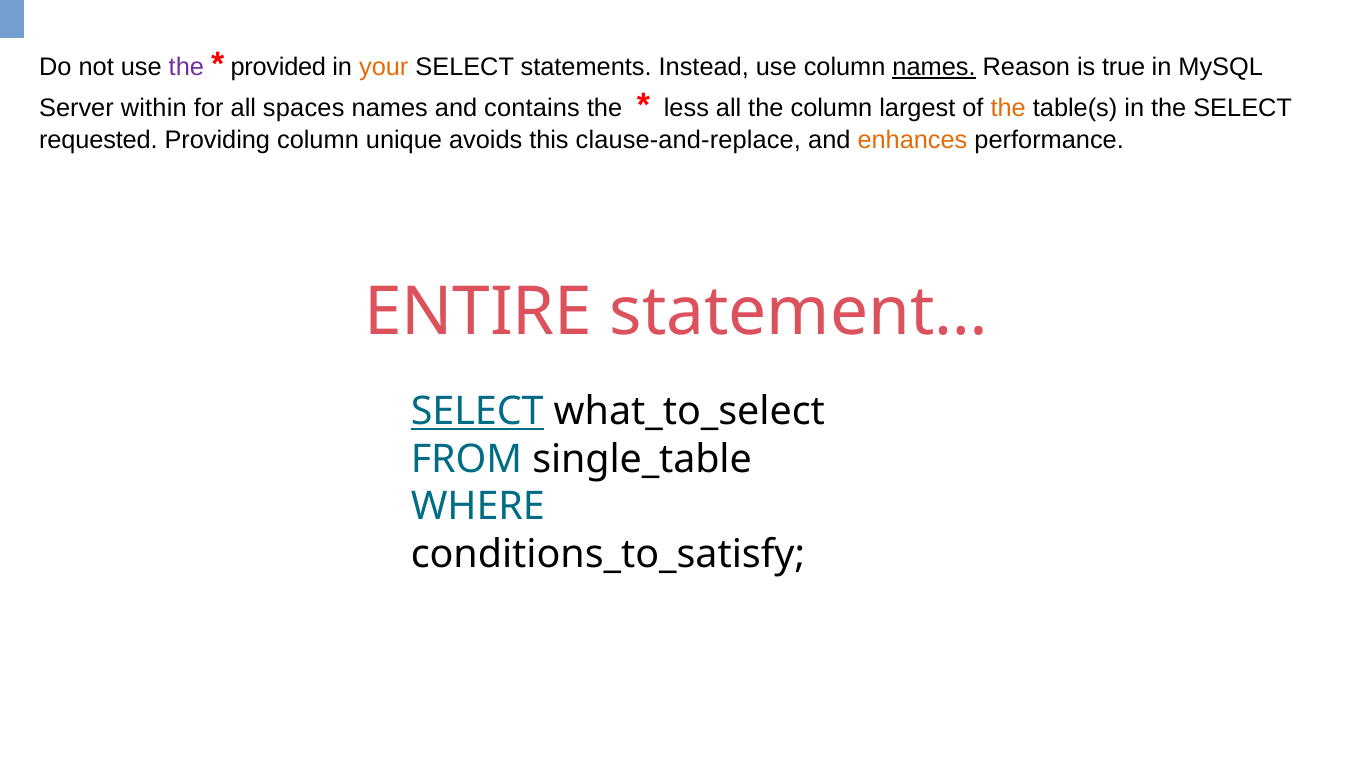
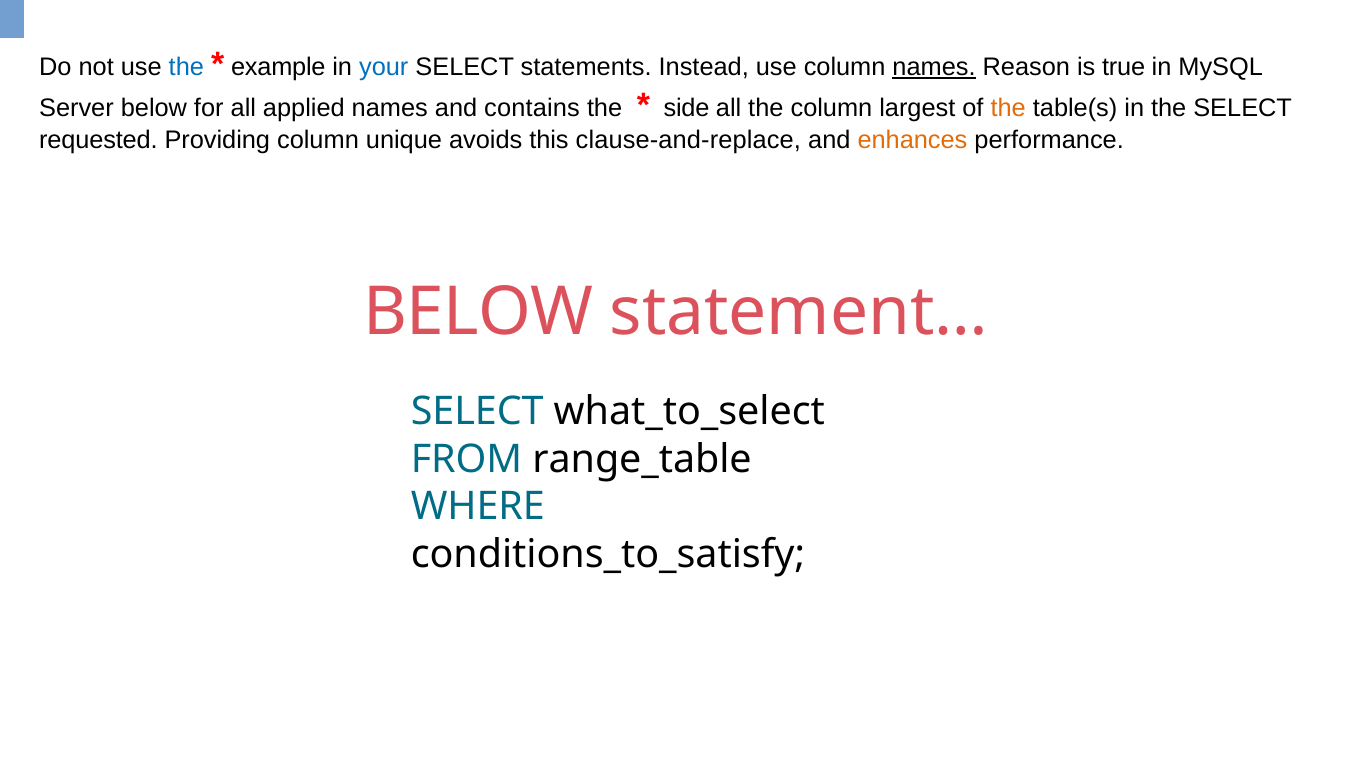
the at (186, 67) colour: purple -> blue
provided: provided -> example
your colour: orange -> blue
Server within: within -> below
spaces: spaces -> applied
less: less -> side
ENTIRE at (478, 312): ENTIRE -> BELOW
SELECT at (477, 412) underline: present -> none
single_table: single_table -> range_table
